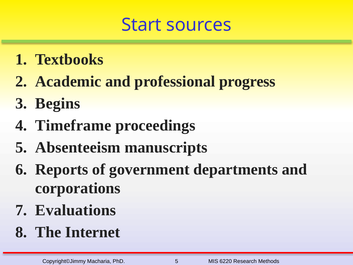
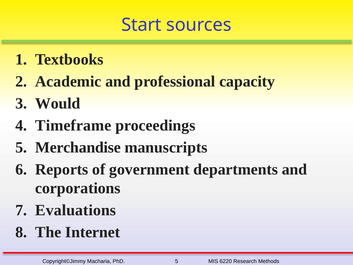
progress: progress -> capacity
Begins: Begins -> Would
Absenteeism: Absenteeism -> Merchandise
